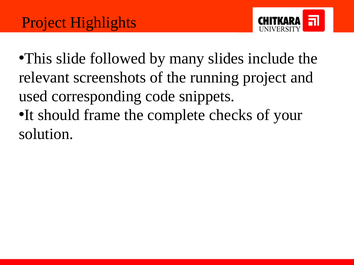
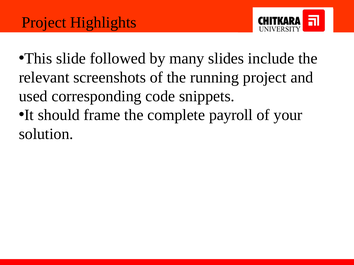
checks: checks -> payroll
